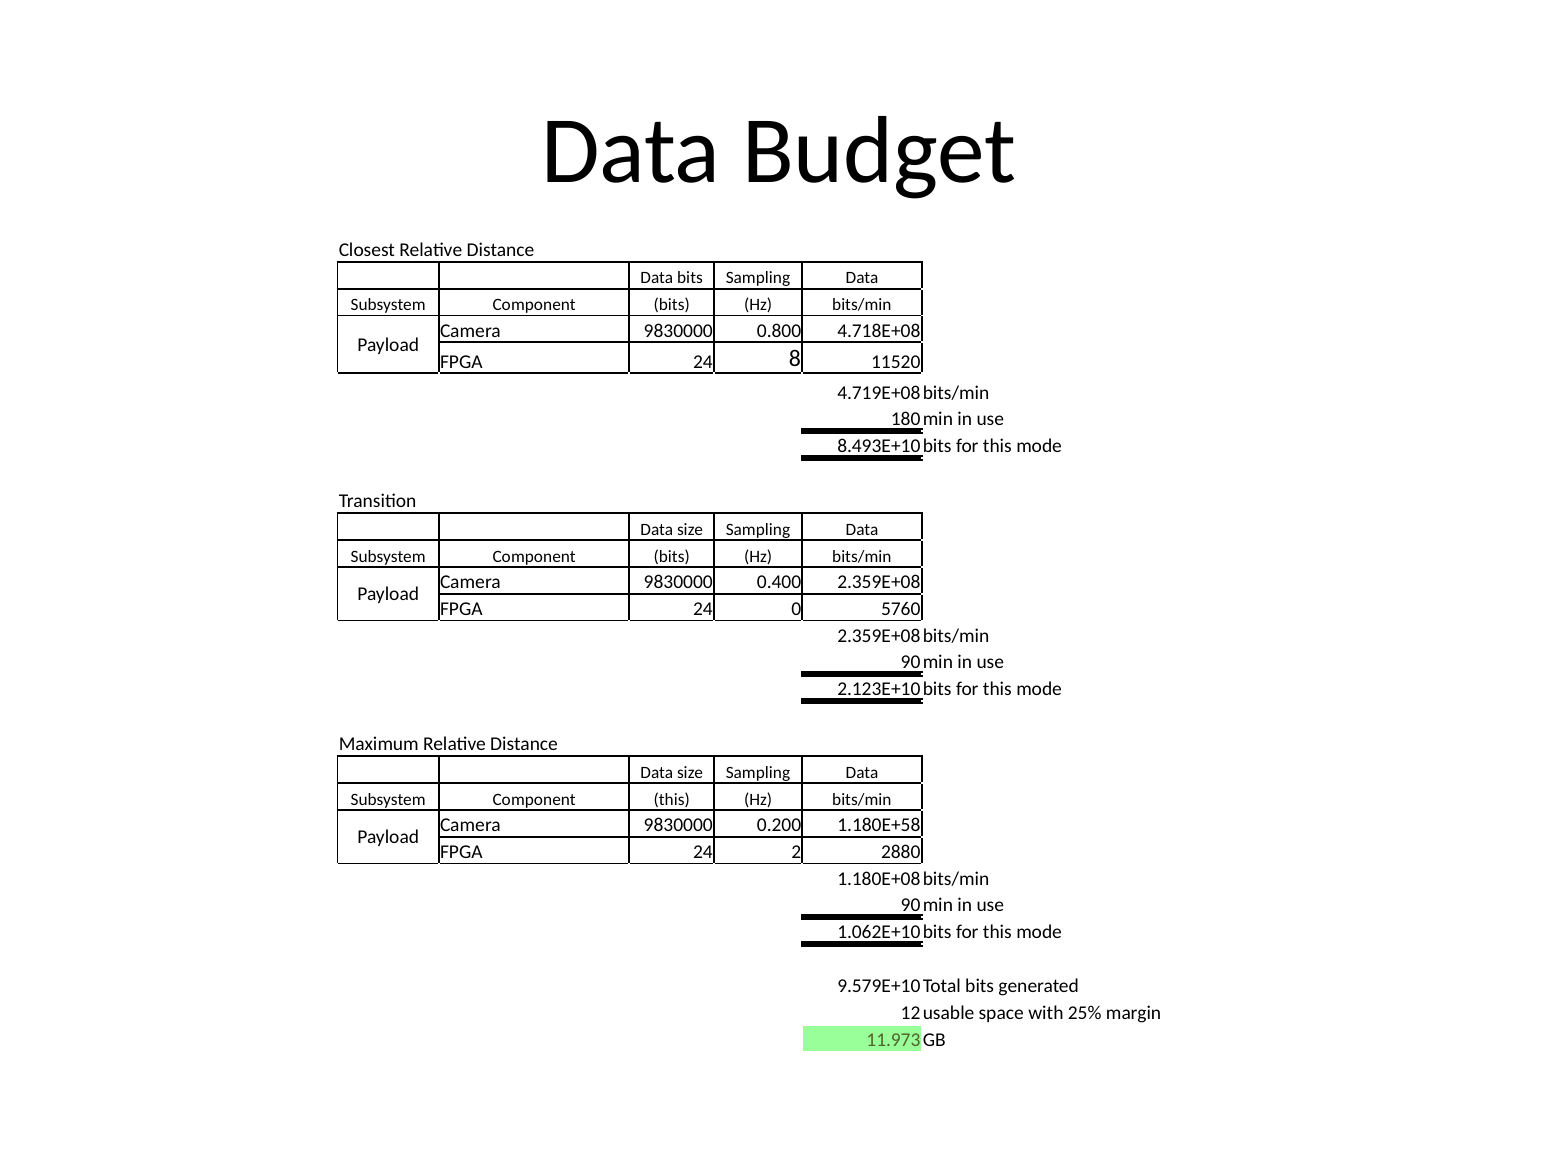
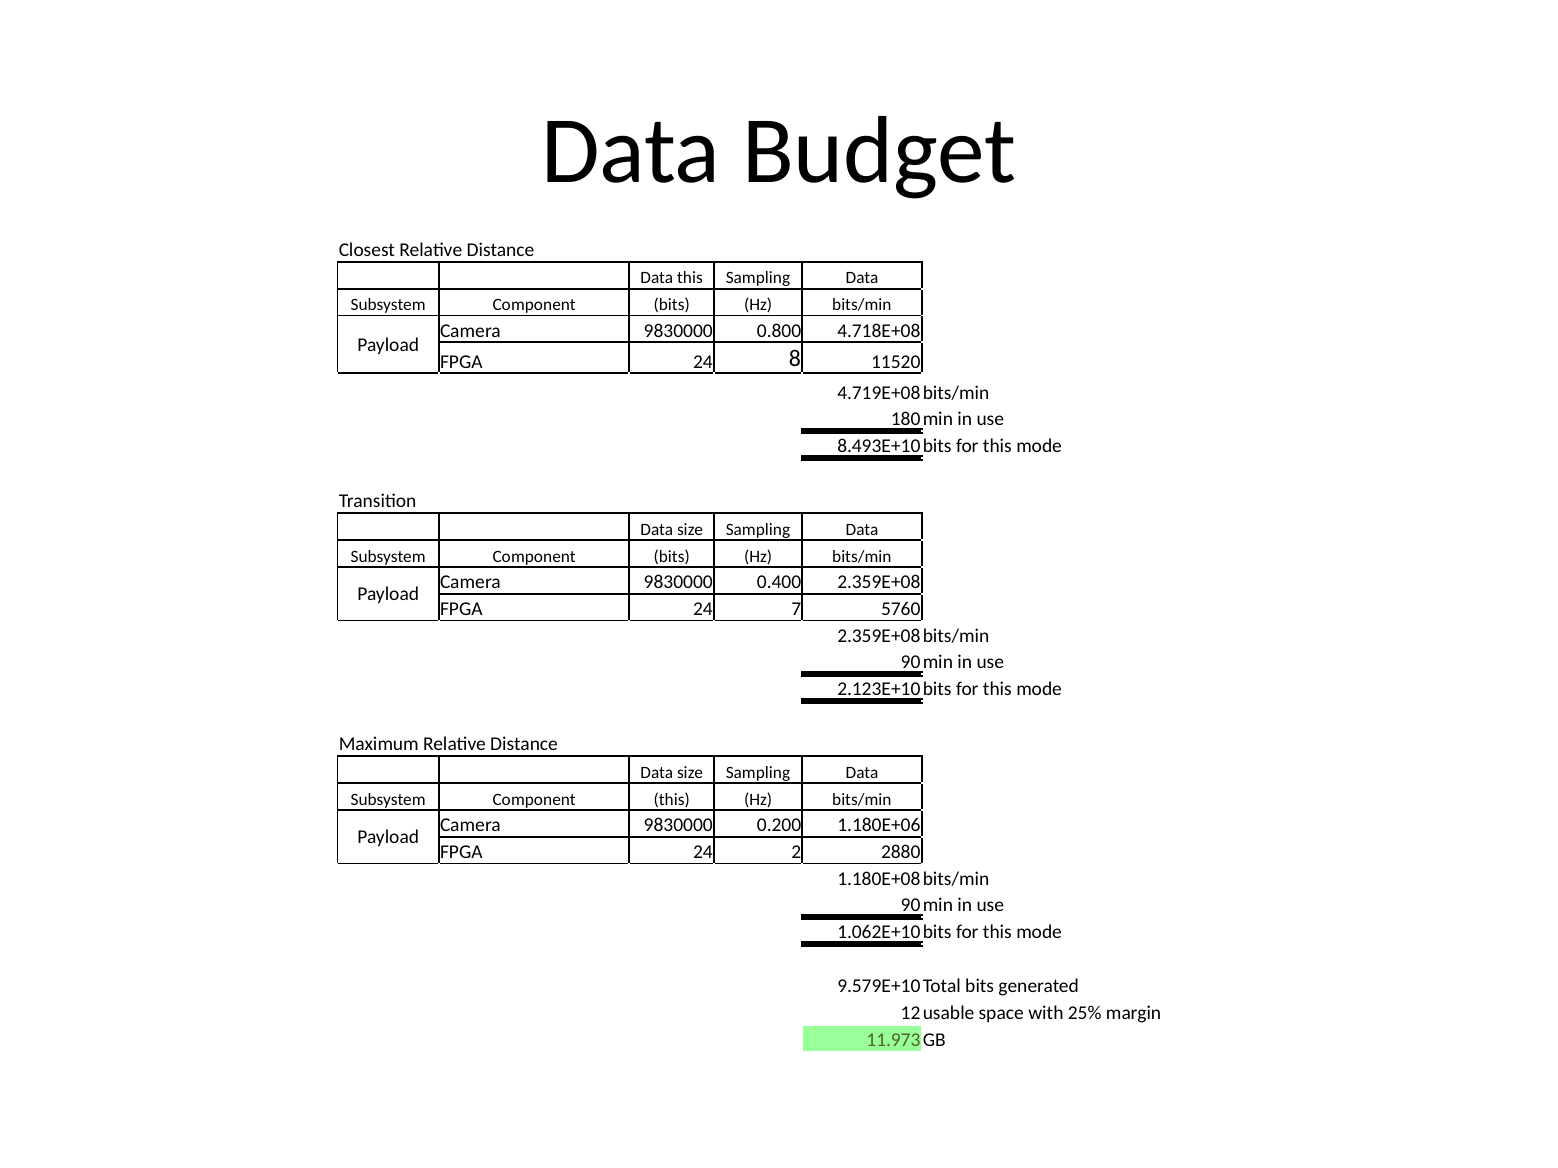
Data bits: bits -> this
0: 0 -> 7
1.180E+58: 1.180E+58 -> 1.180E+06
